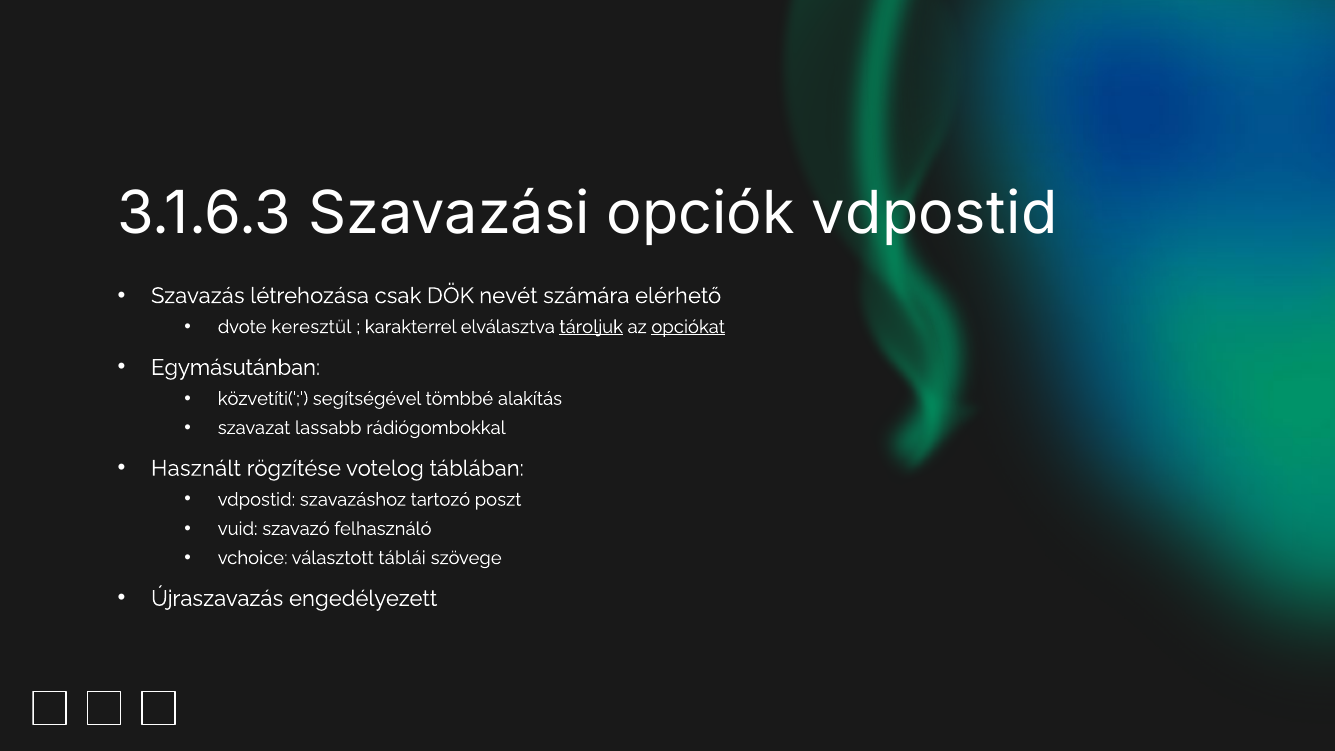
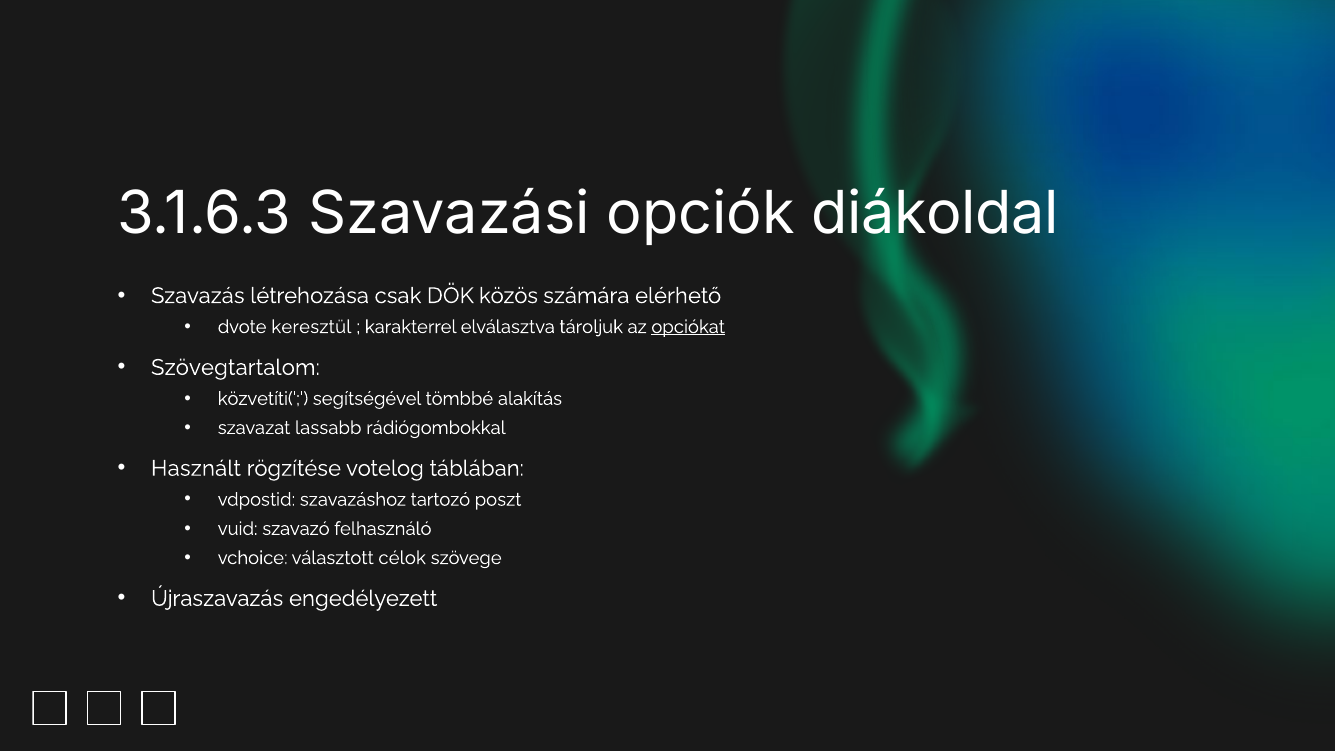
opciók vdpostid: vdpostid -> diákoldal
nevét: nevét -> közös
tároljuk underline: present -> none
Egymásutánban: Egymásutánban -> Szövegtartalom
táblái: táblái -> célok
